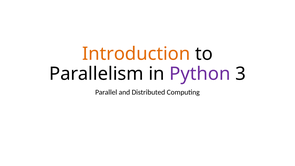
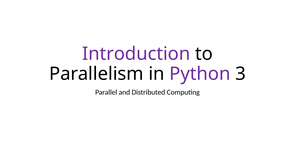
Introduction colour: orange -> purple
